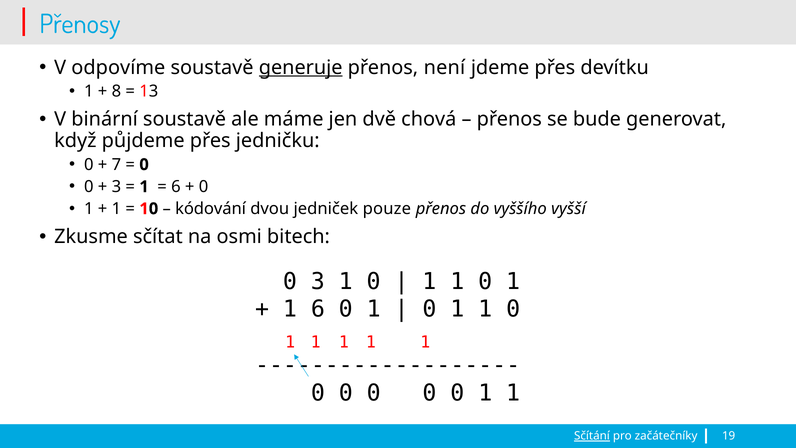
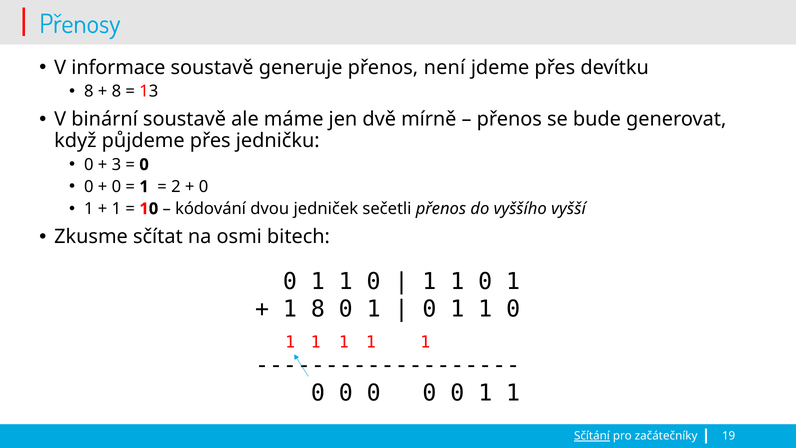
odpovíme: odpovíme -> informace
generuje underline: present -> none
1 at (89, 91): 1 -> 8
chová: chová -> mírně
7: 7 -> 3
3 at (116, 187): 3 -> 0
6 at (176, 187): 6 -> 2
pouze: pouze -> sečetli
3 at (318, 281): 3 -> 1
1 6: 6 -> 8
